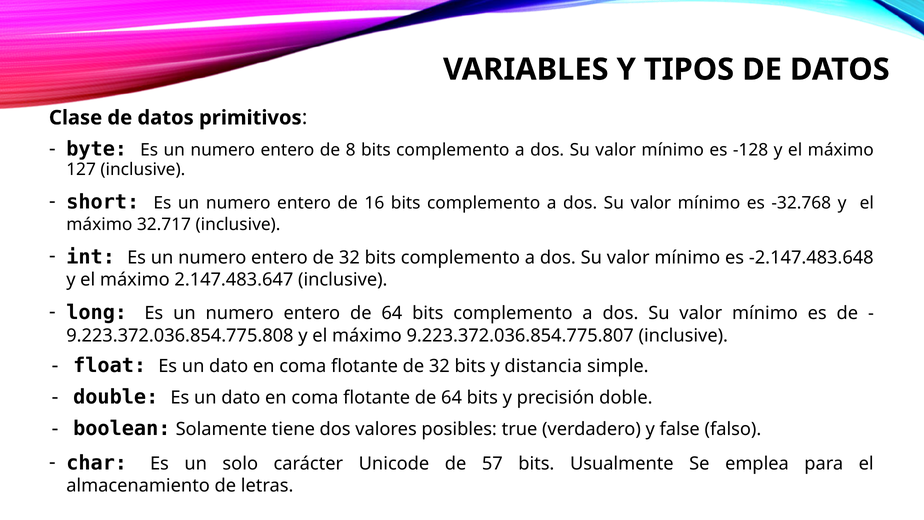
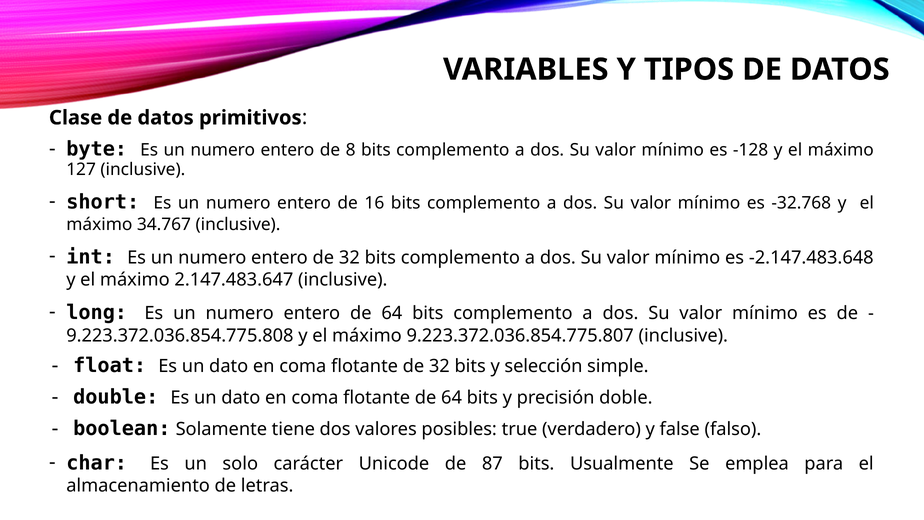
32.717: 32.717 -> 34.767
distancia: distancia -> selección
57: 57 -> 87
